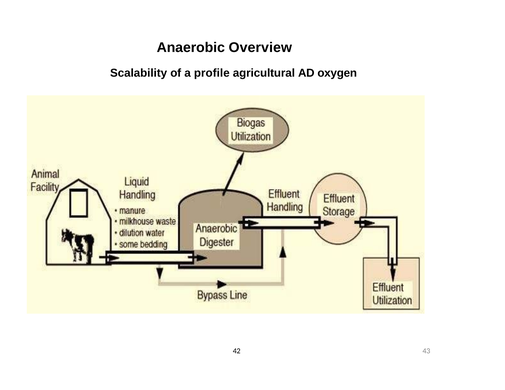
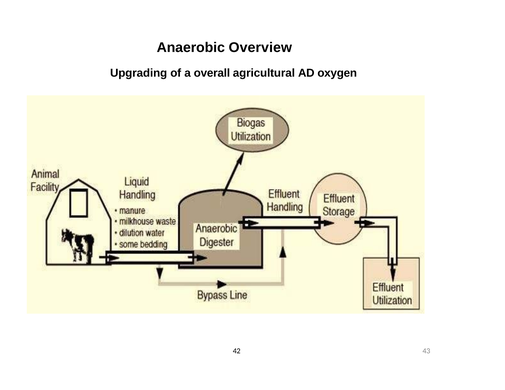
Scalability: Scalability -> Upgrading
profile: profile -> overall
